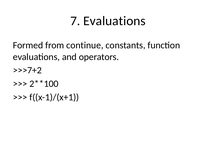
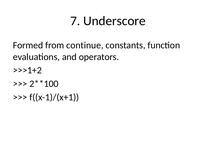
7 Evaluations: Evaluations -> Underscore
>>>7+2: >>>7+2 -> >>>1+2
